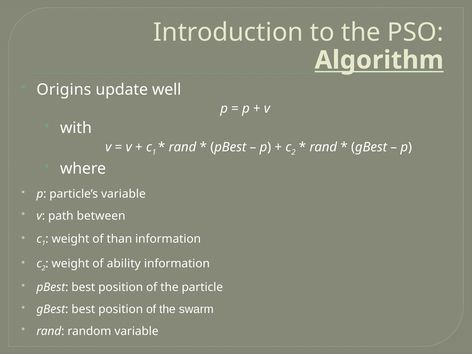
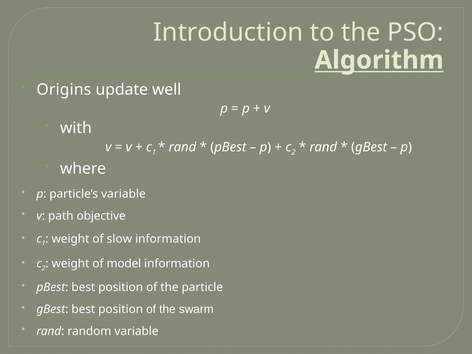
between: between -> objective
than: than -> slow
ability: ability -> model
